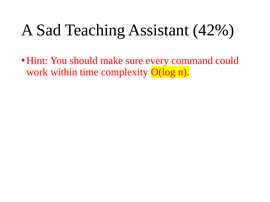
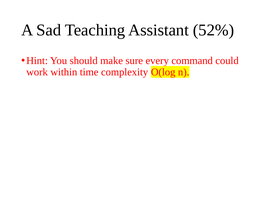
42%: 42% -> 52%
